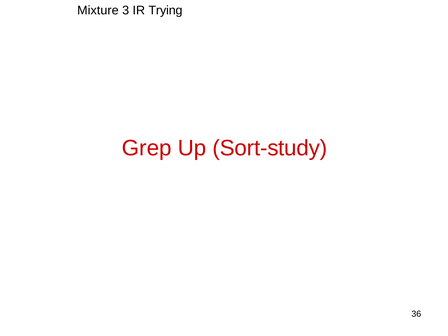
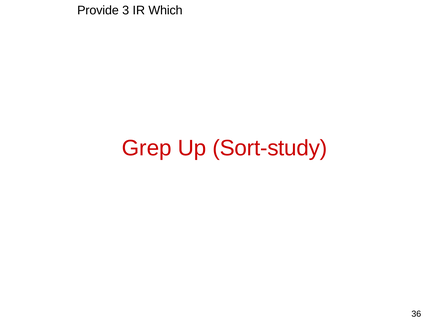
Mixture: Mixture -> Provide
Trying: Trying -> Which
